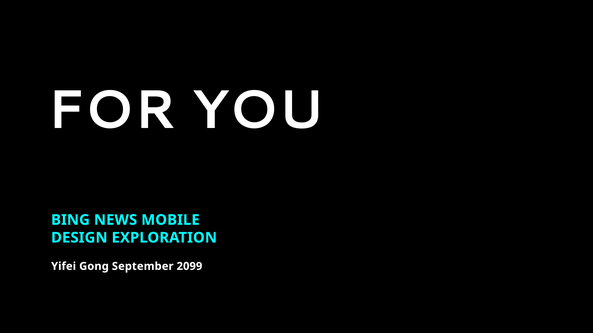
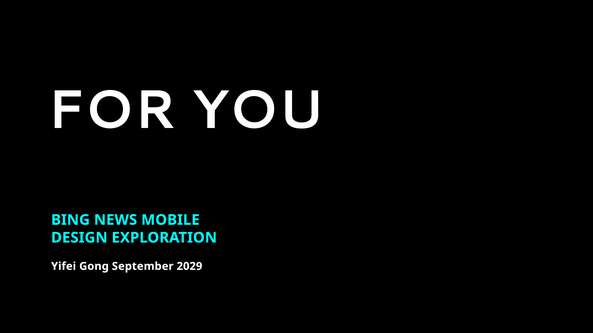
2099: 2099 -> 2029
